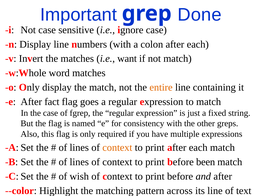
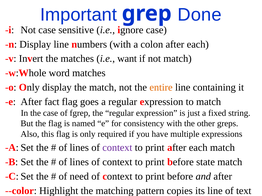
context at (117, 148) colour: orange -> purple
been: been -> state
wish: wish -> need
across: across -> copies
